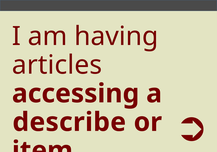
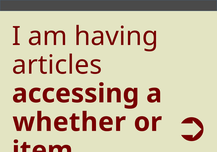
describe: describe -> whether
